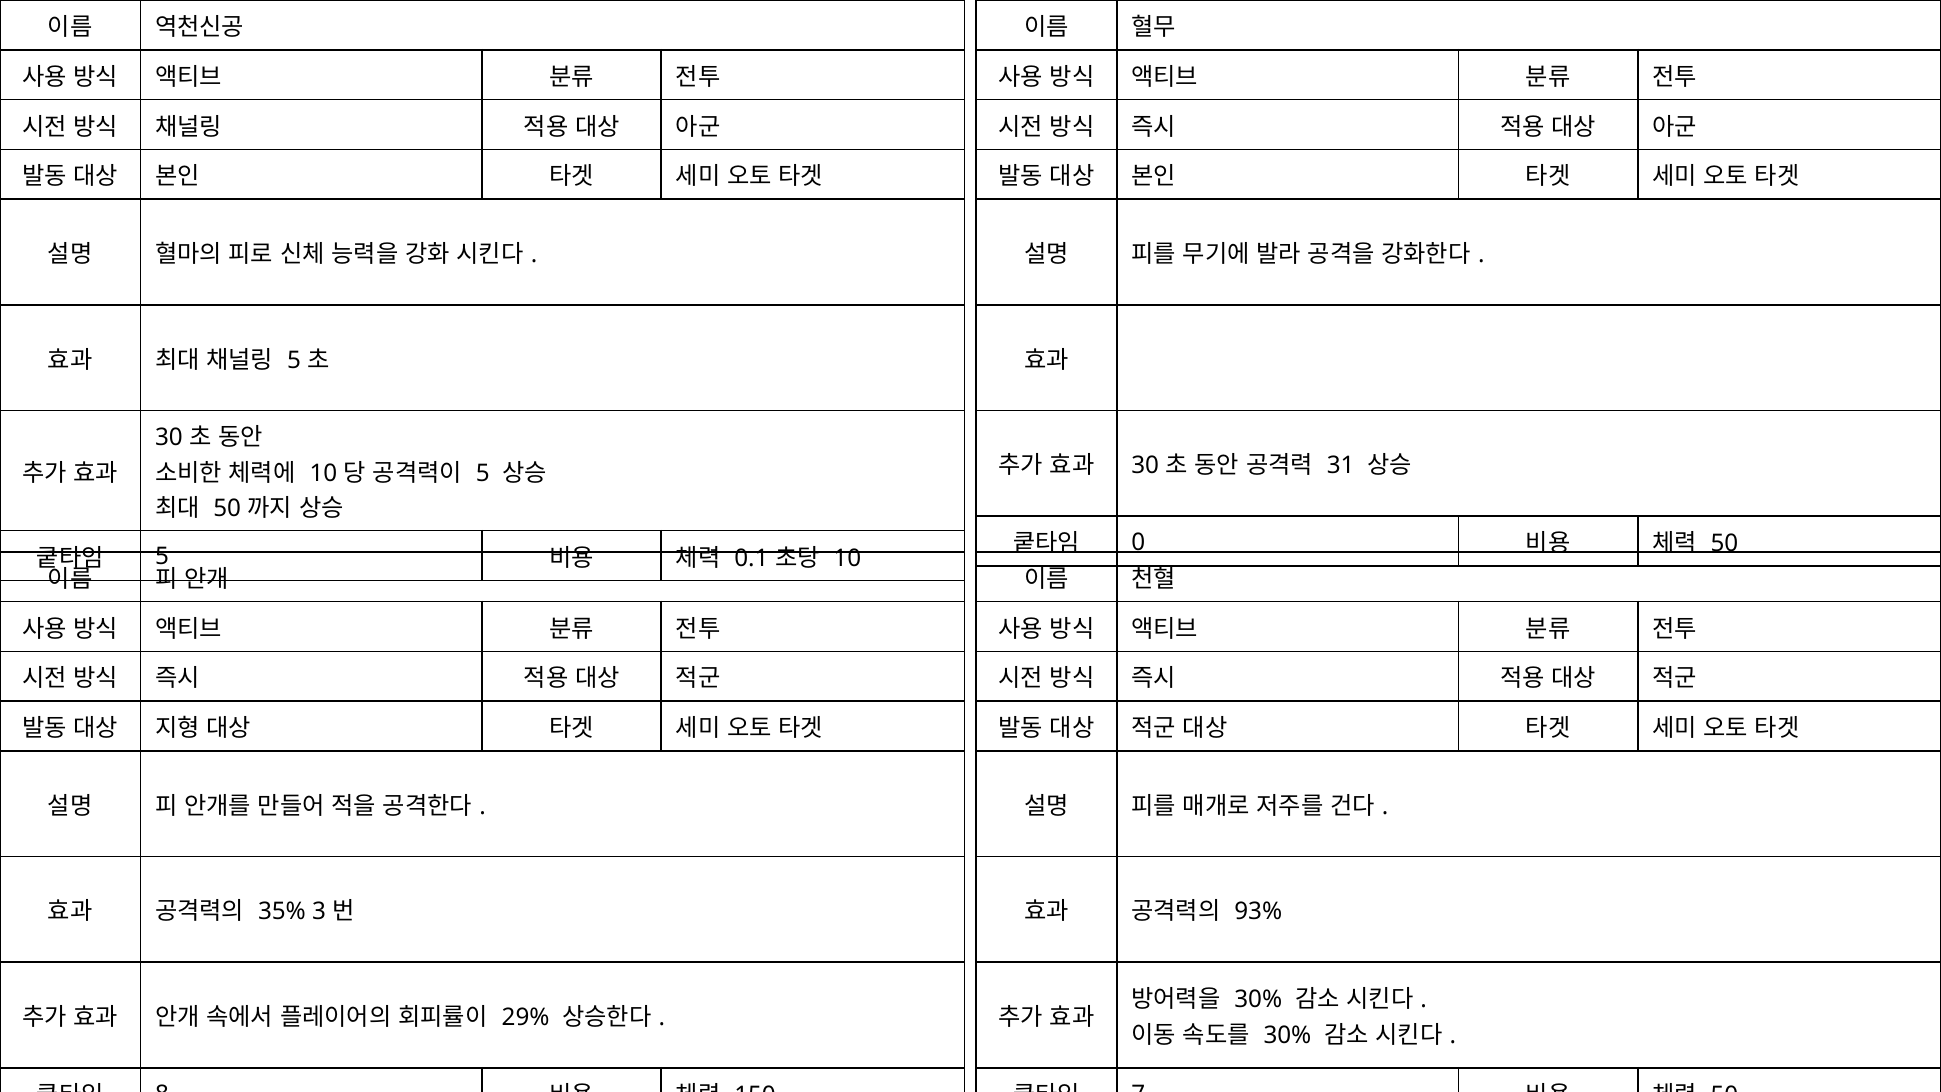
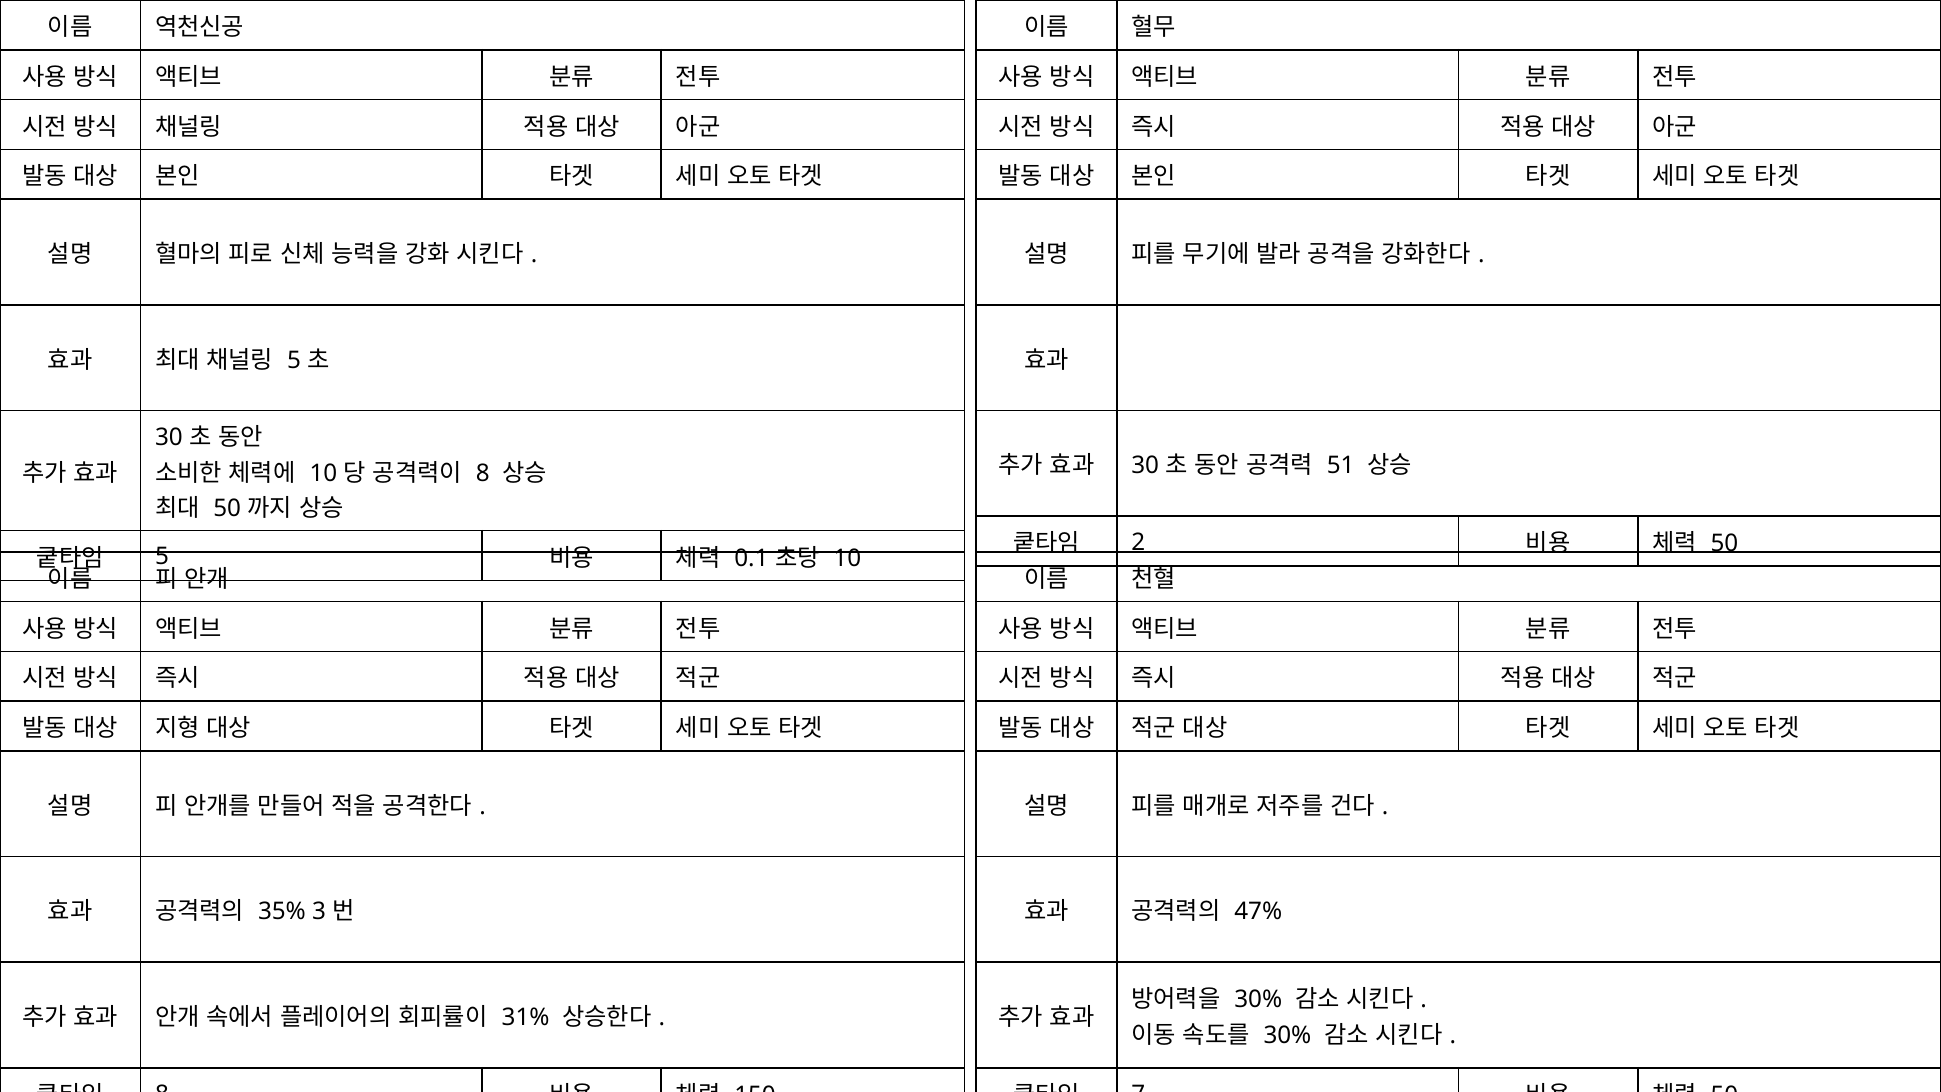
31: 31 -> 51
5 at (483, 473): 5 -> 8
0: 0 -> 2
93%: 93% -> 47%
29%: 29% -> 31%
